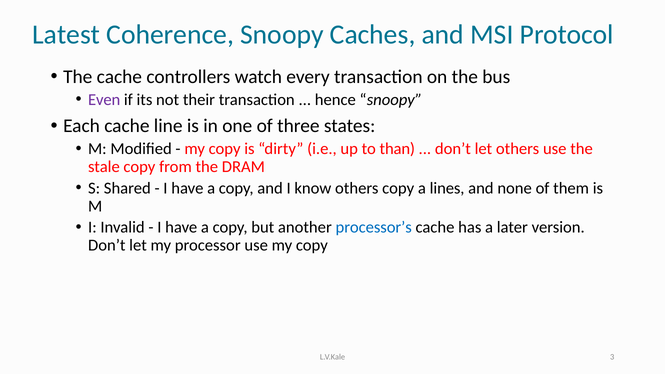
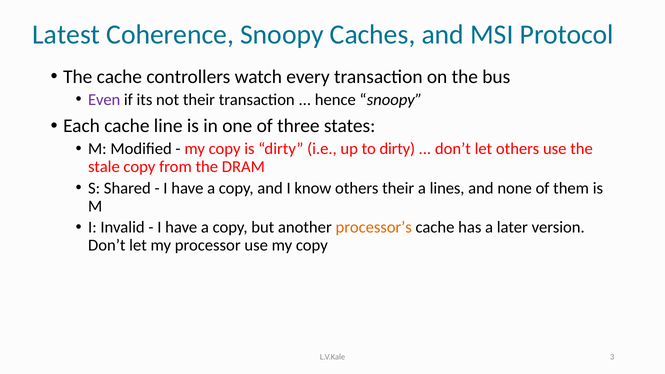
to than: than -> dirty
others copy: copy -> their
processor’s colour: blue -> orange
